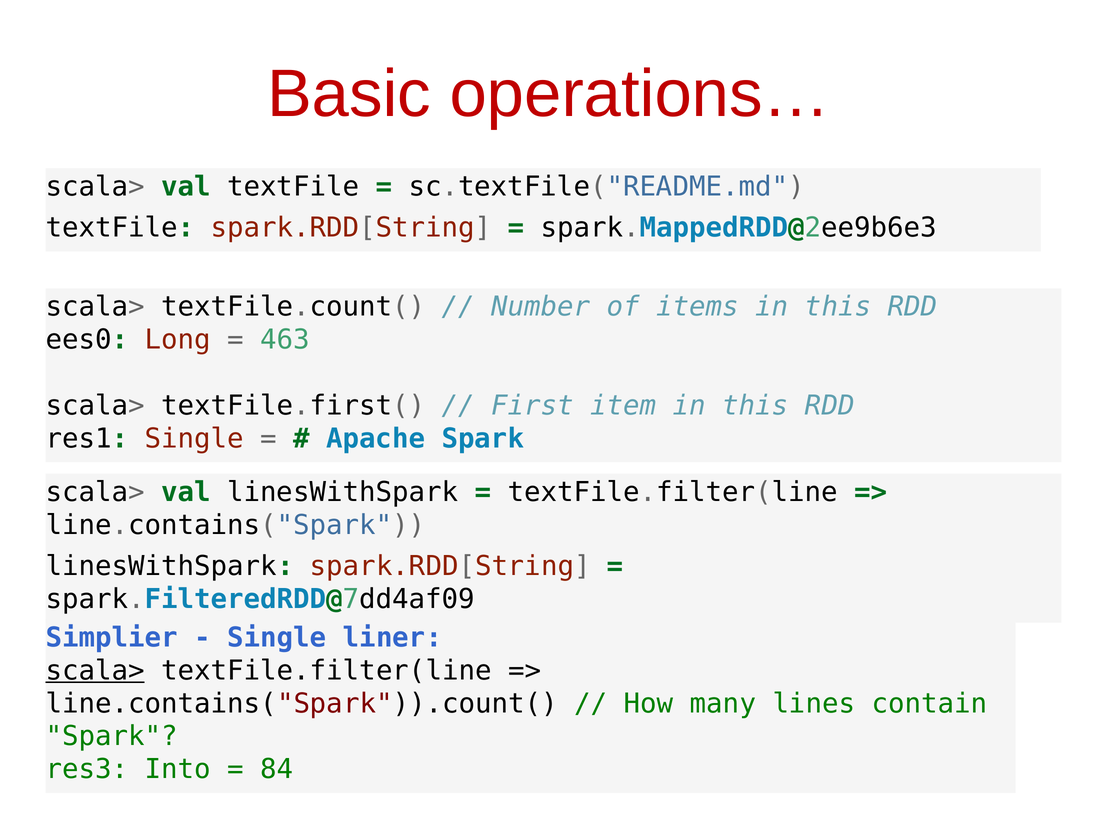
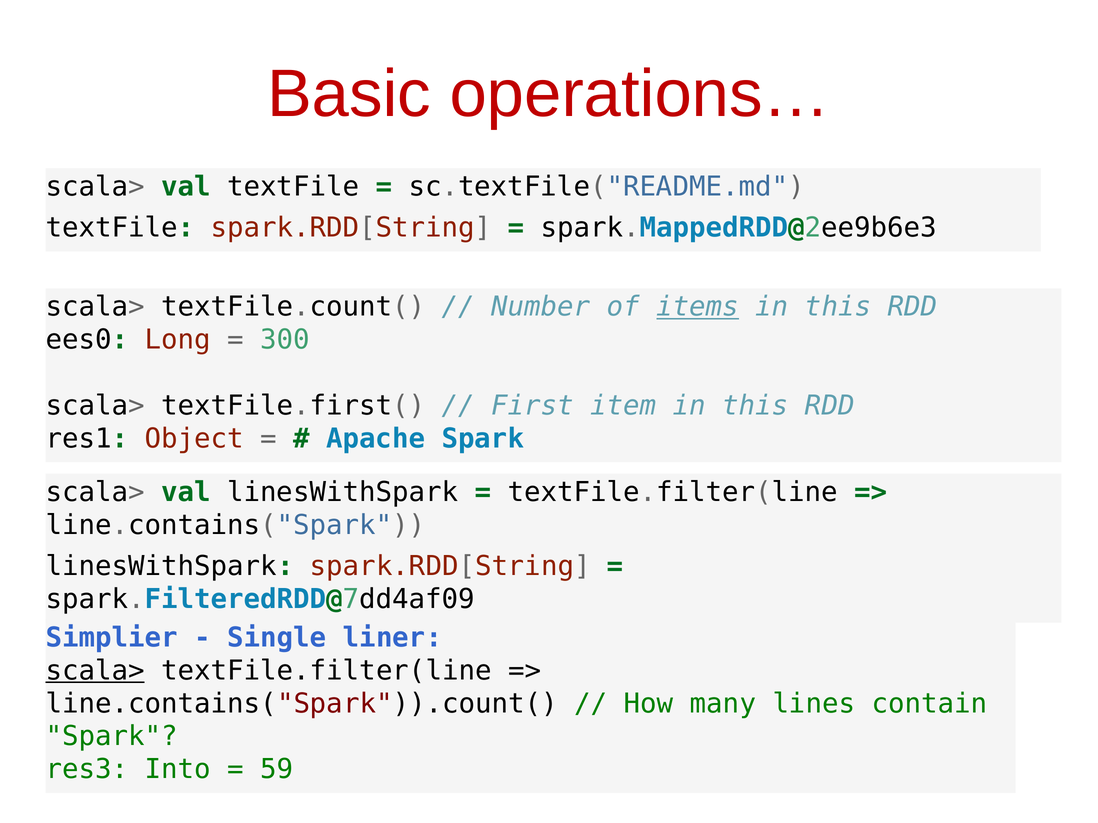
items underline: none -> present
463: 463 -> 300
res1 Single: Single -> Object
84: 84 -> 59
